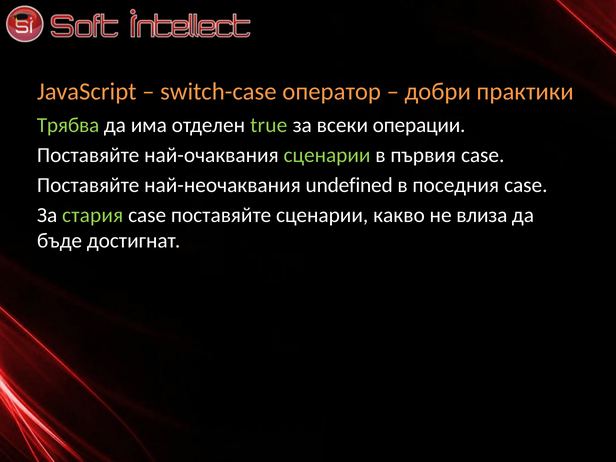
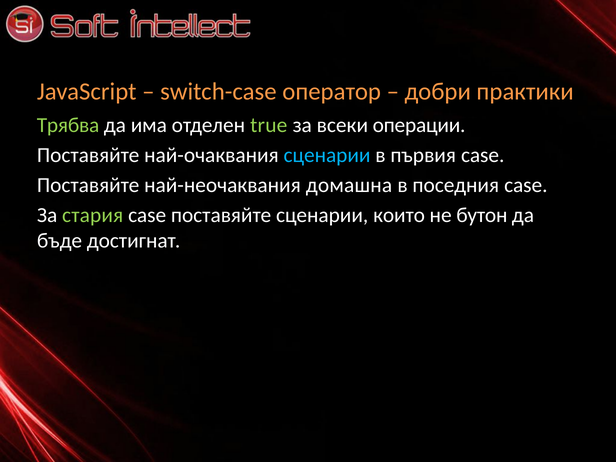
сценарии at (327, 155) colour: light green -> light blue
undefined: undefined -> домашна
какво: какво -> които
влиза: влиза -> бутон
